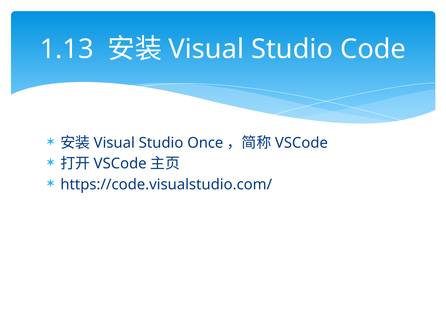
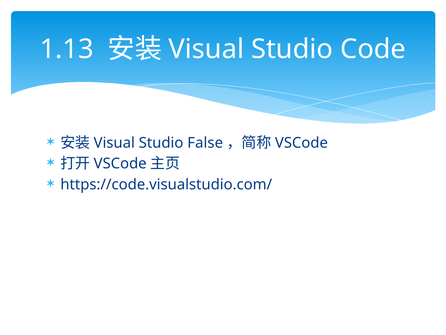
Once: Once -> False
